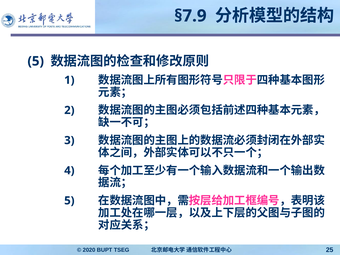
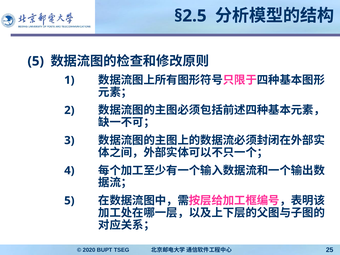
§7.9: §7.9 -> §2.5
